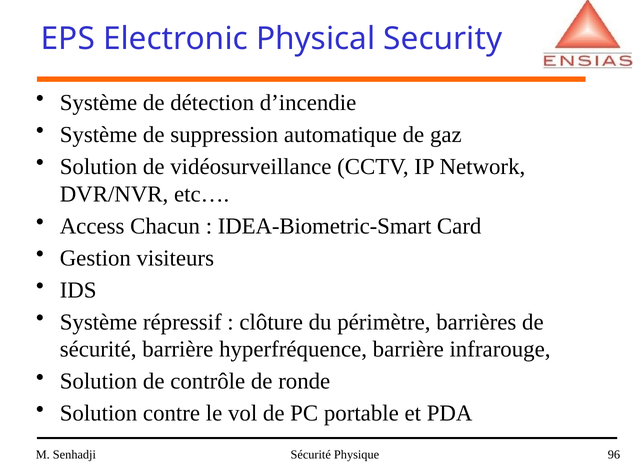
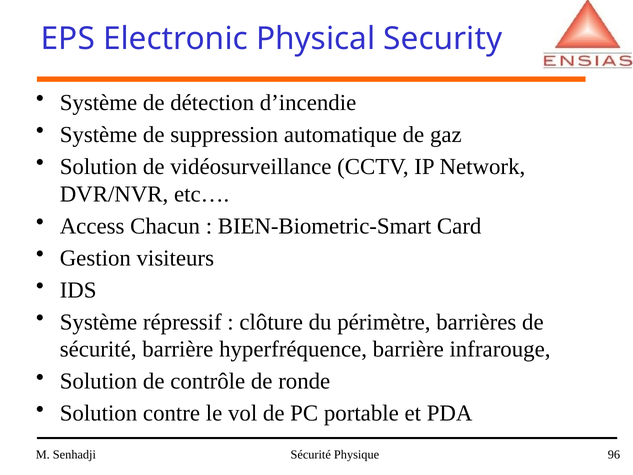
IDEA-Biometric-Smart: IDEA-Biometric-Smart -> BIEN-Biometric-Smart
